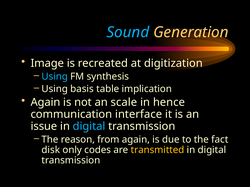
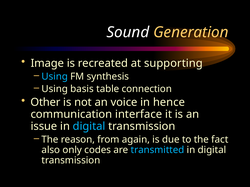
Sound colour: light blue -> white
digitization: digitization -> supporting
implication: implication -> connection
Again at (45, 103): Again -> Other
scale: scale -> voice
disk: disk -> also
transmitted colour: yellow -> light blue
